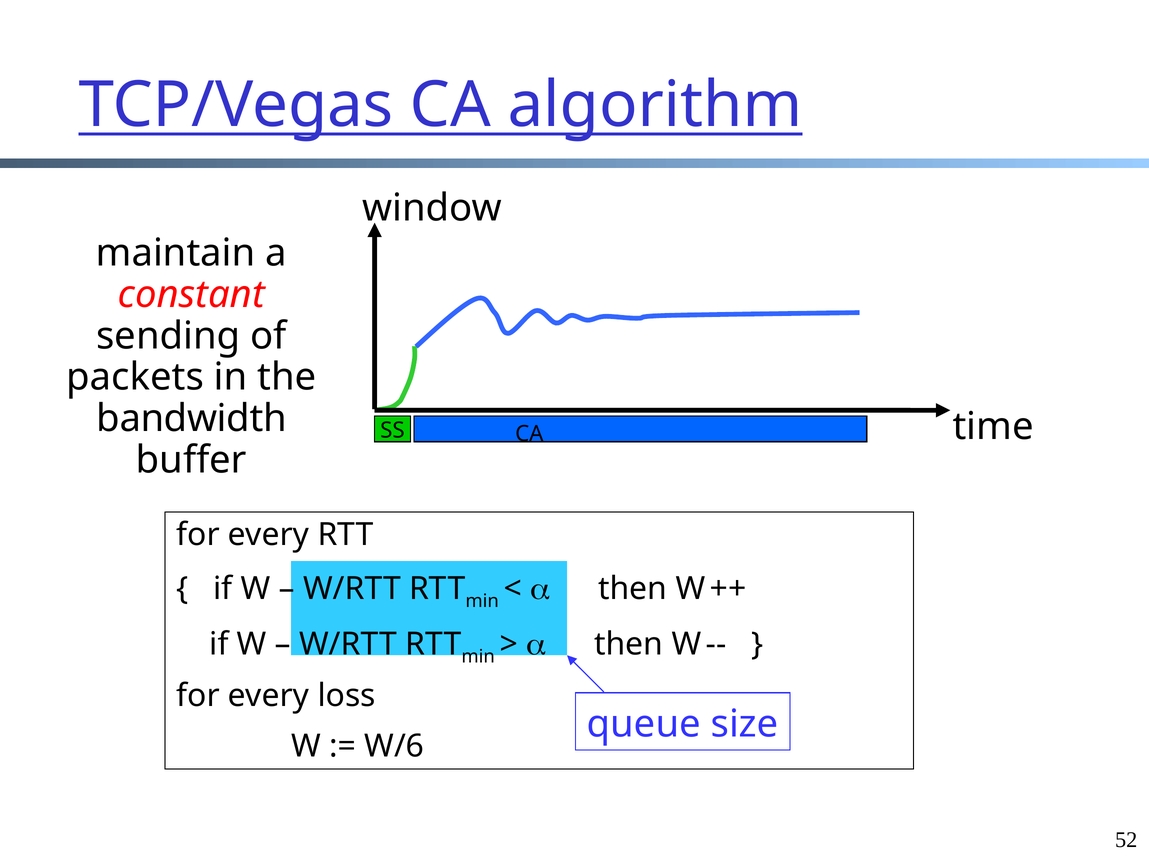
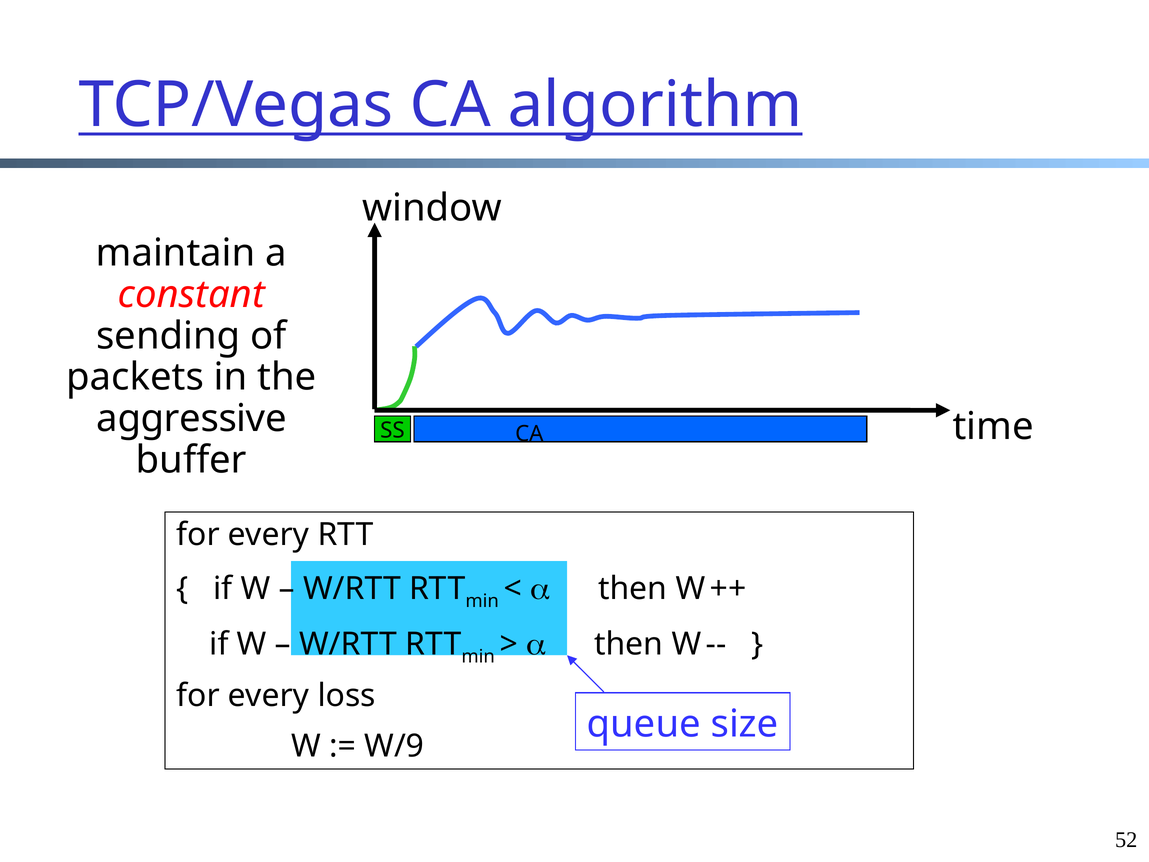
bandwidth: bandwidth -> aggressive
W/6: W/6 -> W/9
